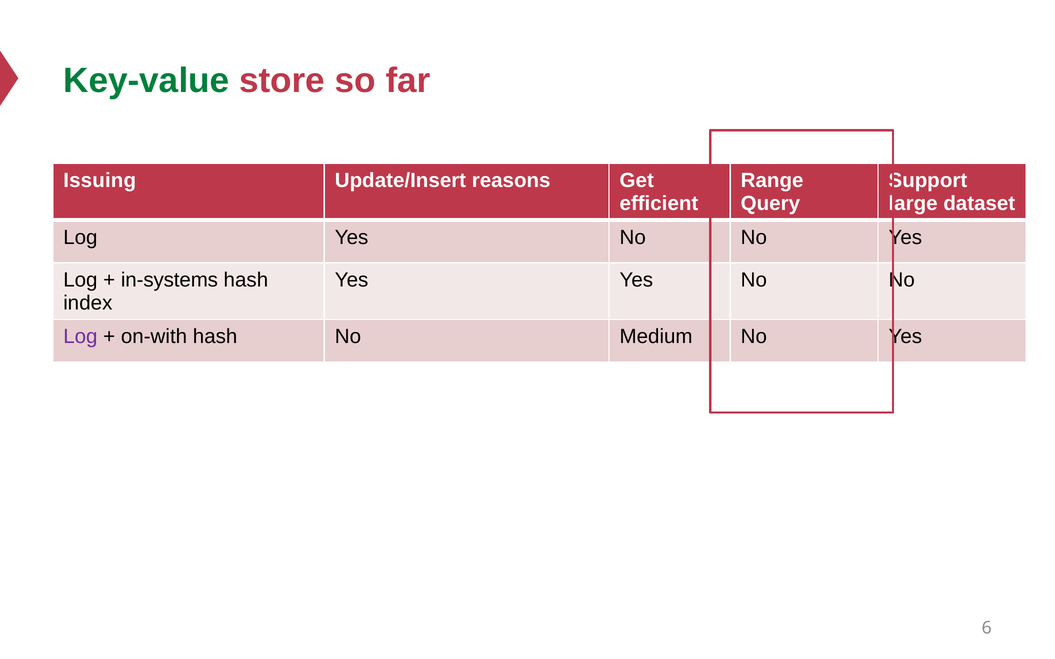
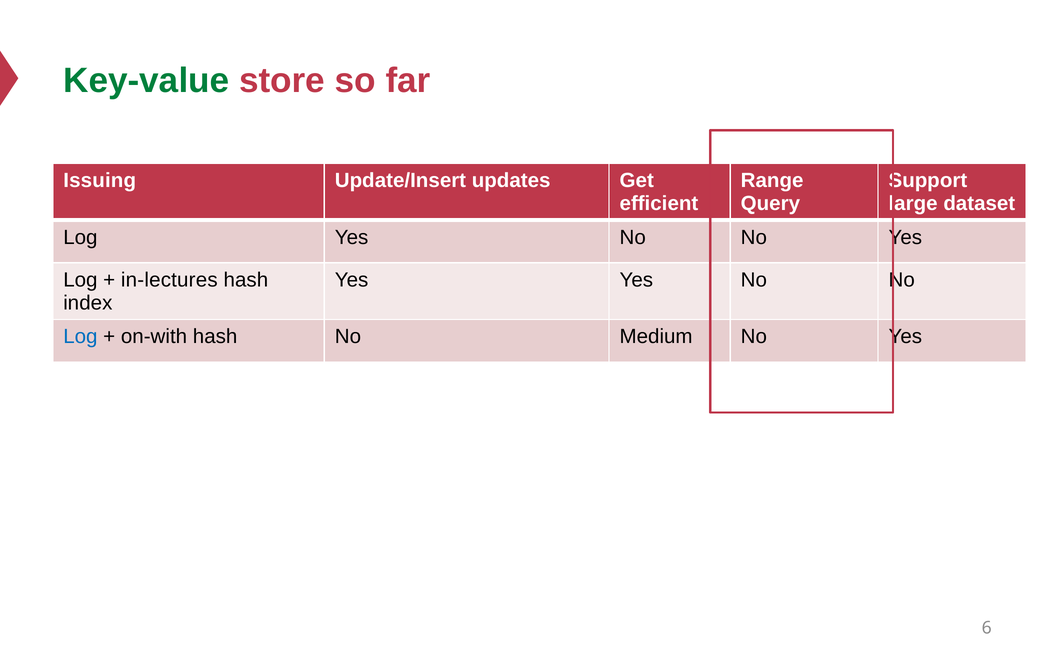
reasons: reasons -> updates
in-systems: in-systems -> in-lectures
Log at (80, 337) colour: purple -> blue
